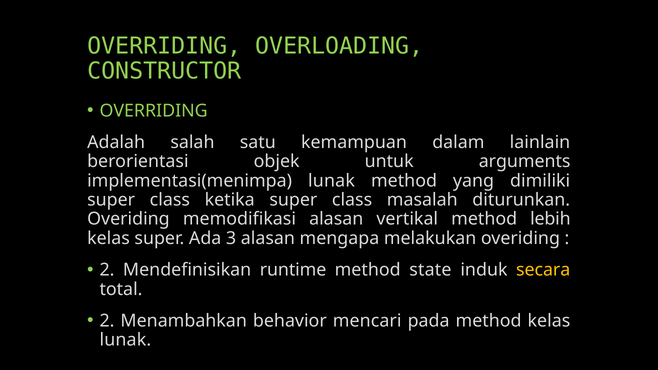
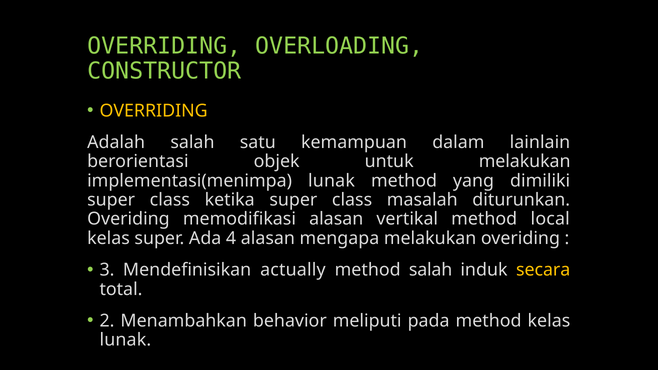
OVERRIDING at (154, 111) colour: light green -> yellow
untuk arguments: arguments -> melakukan
lebih: lebih -> local
3: 3 -> 4
2 at (107, 270): 2 -> 3
runtime: runtime -> actually
method state: state -> salah
mencari: mencari -> meliputi
